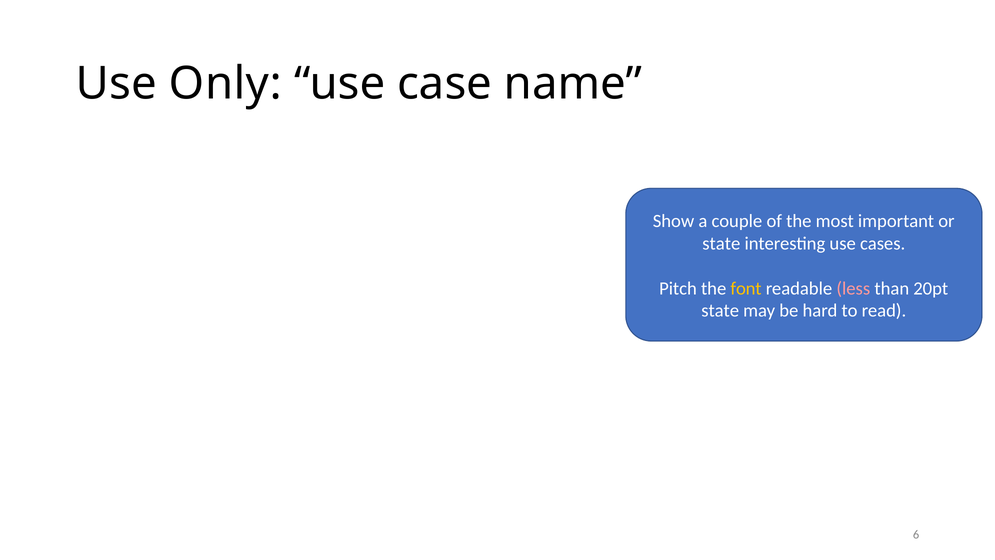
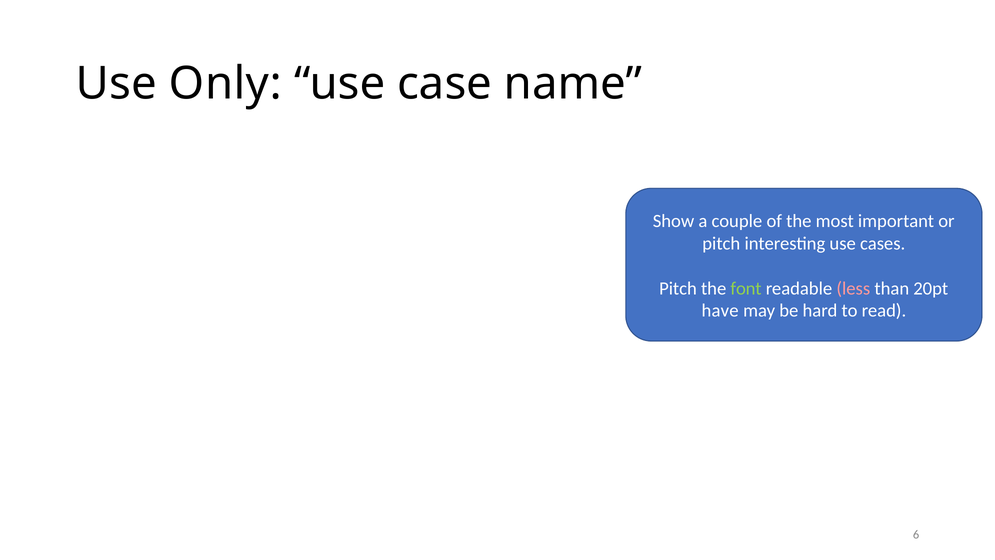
state at (721, 243): state -> pitch
font colour: yellow -> light green
state at (720, 311): state -> have
